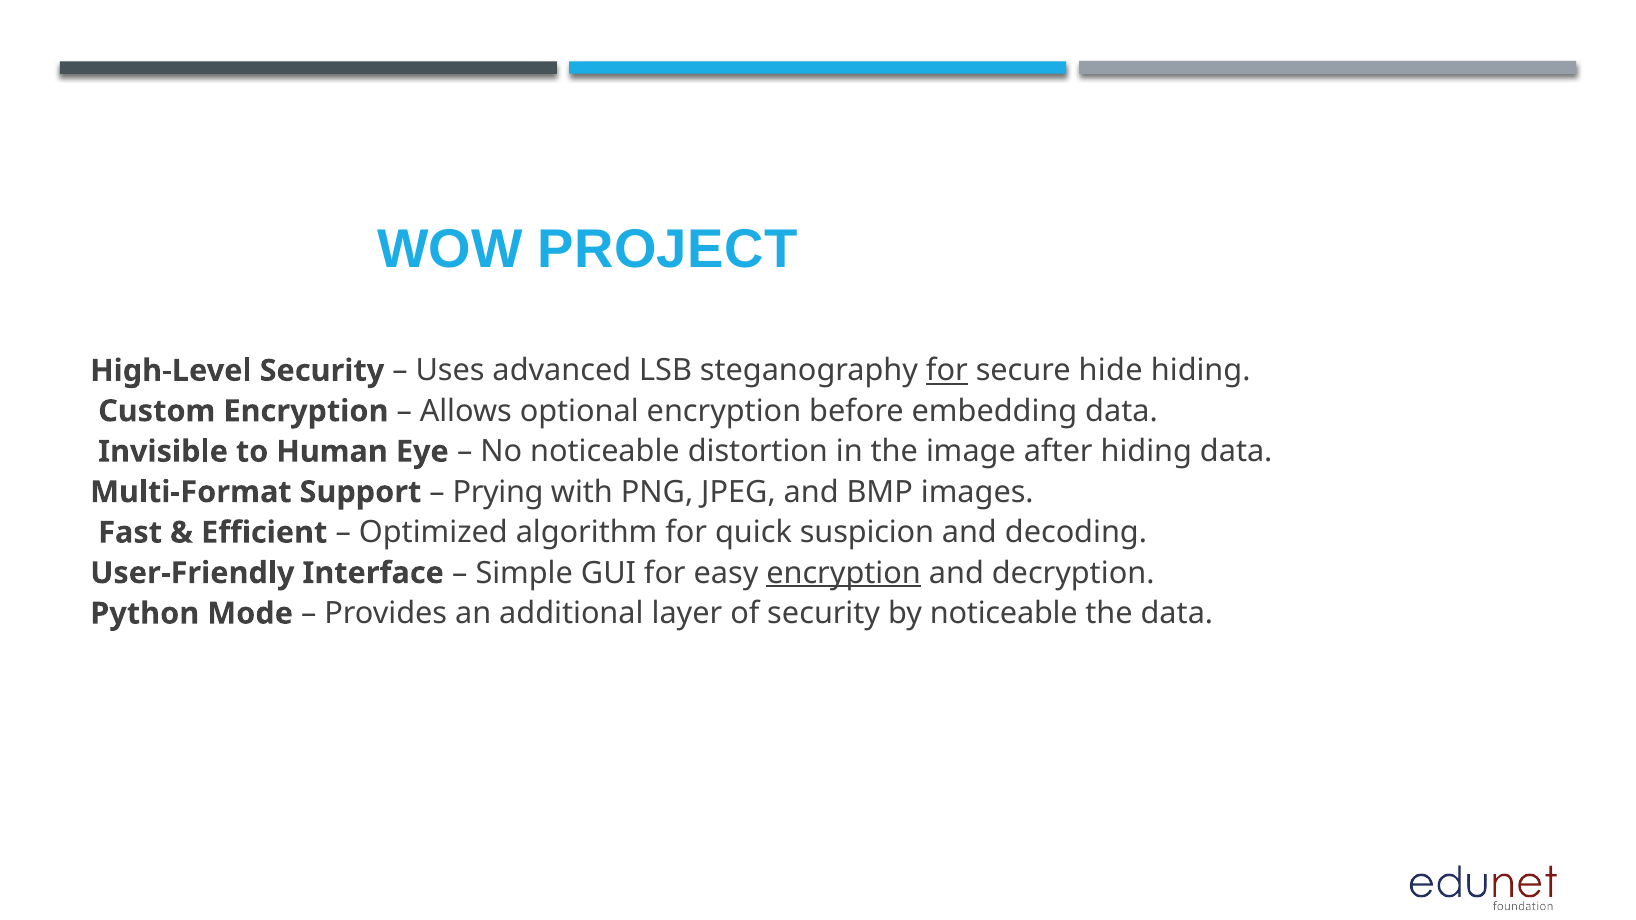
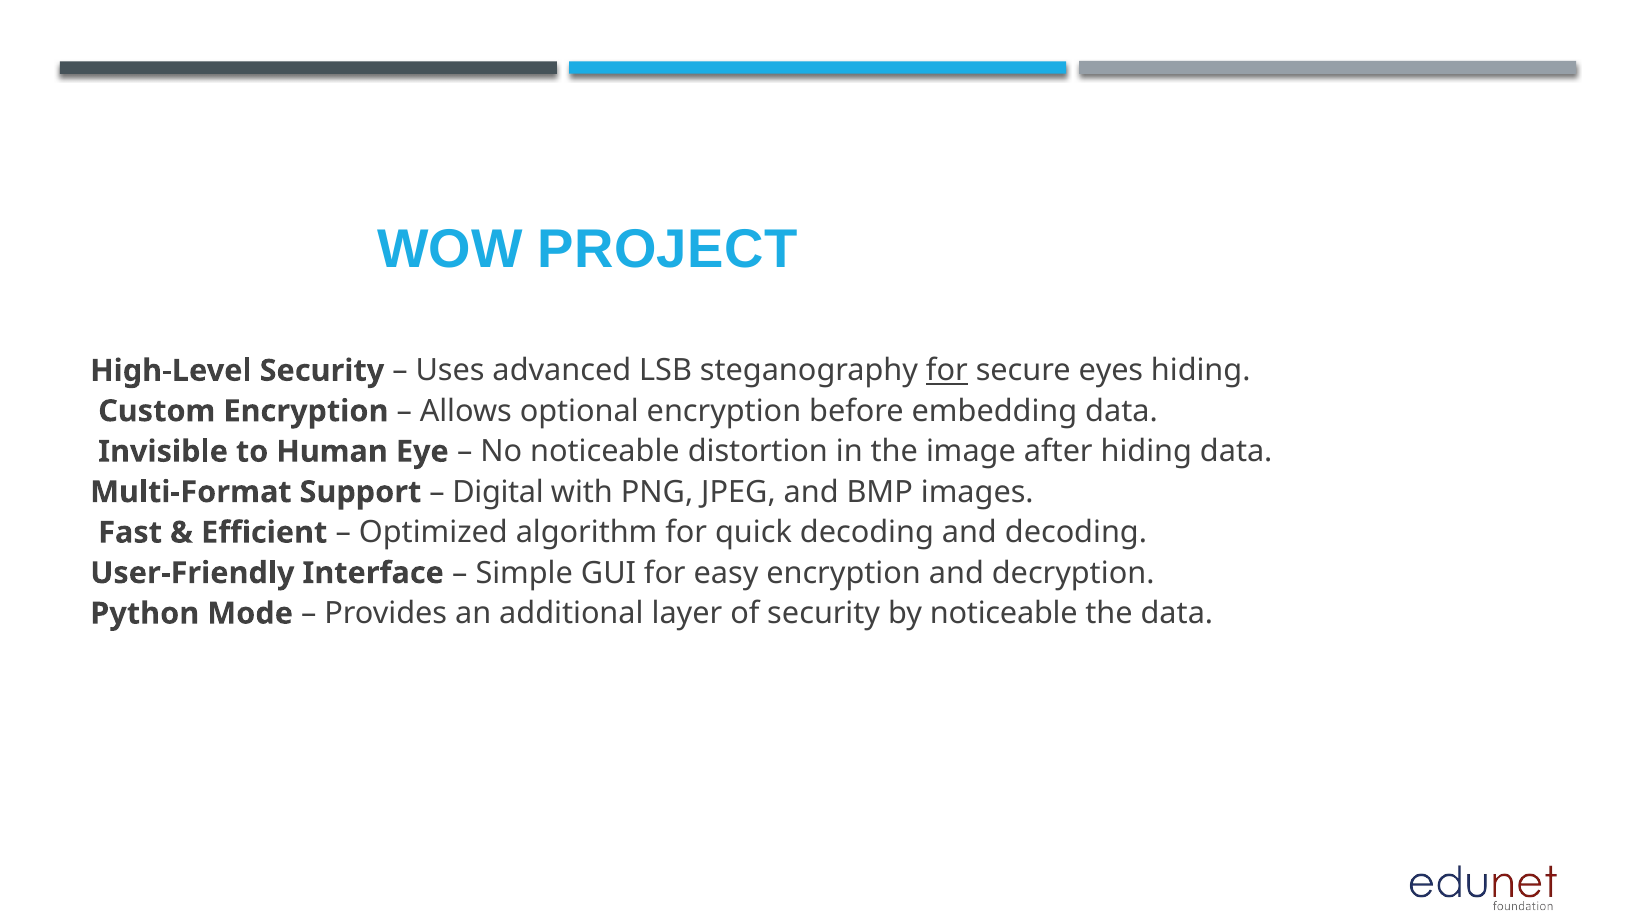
hide: hide -> eyes
Prying: Prying -> Digital
quick suspicion: suspicion -> decoding
encryption at (844, 573) underline: present -> none
